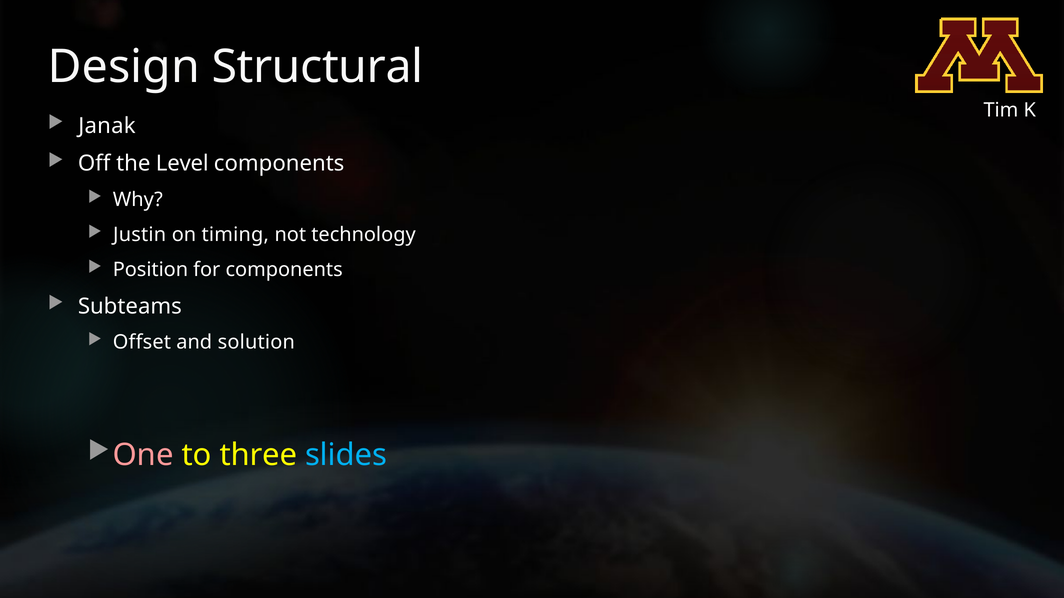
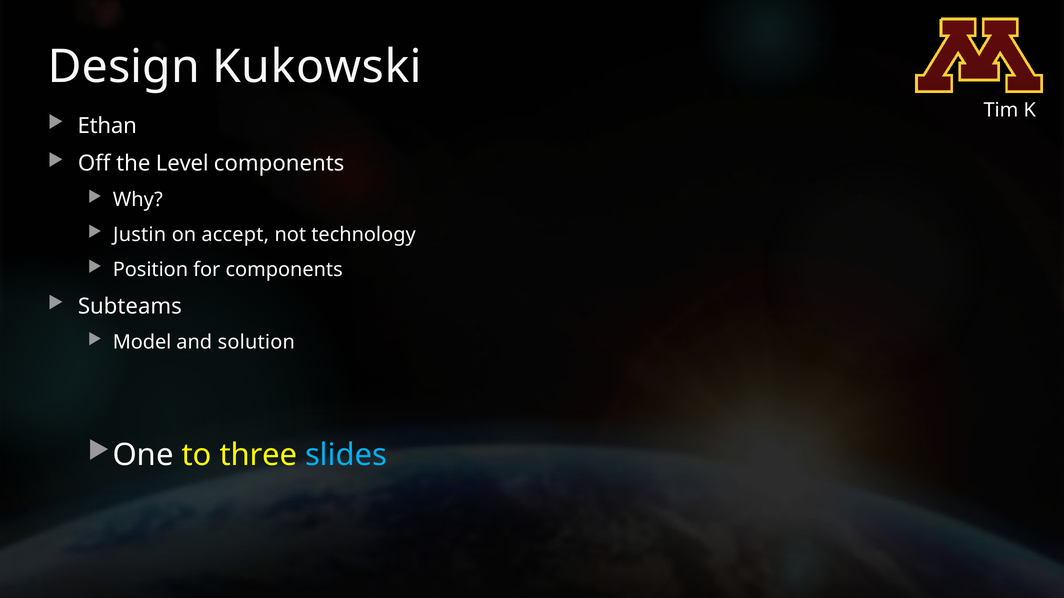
Structural: Structural -> Kukowski
Janak: Janak -> Ethan
timing: timing -> accept
Offset: Offset -> Model
One colour: pink -> white
